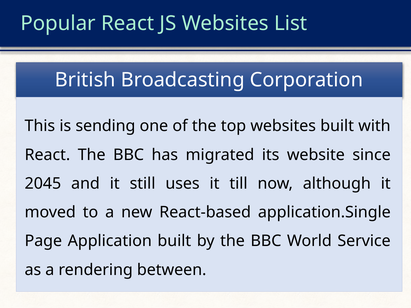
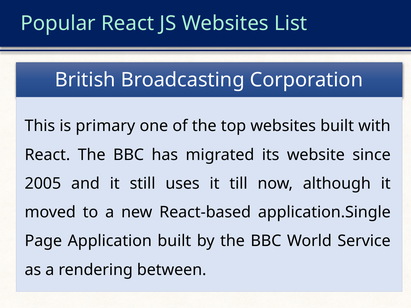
sending: sending -> primary
2045: 2045 -> 2005
